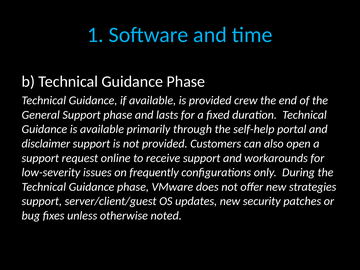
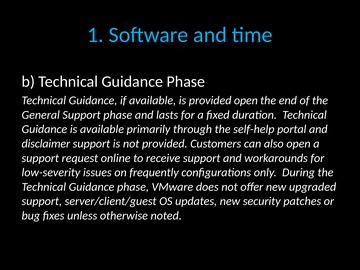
provided crew: crew -> open
strategies: strategies -> upgraded
